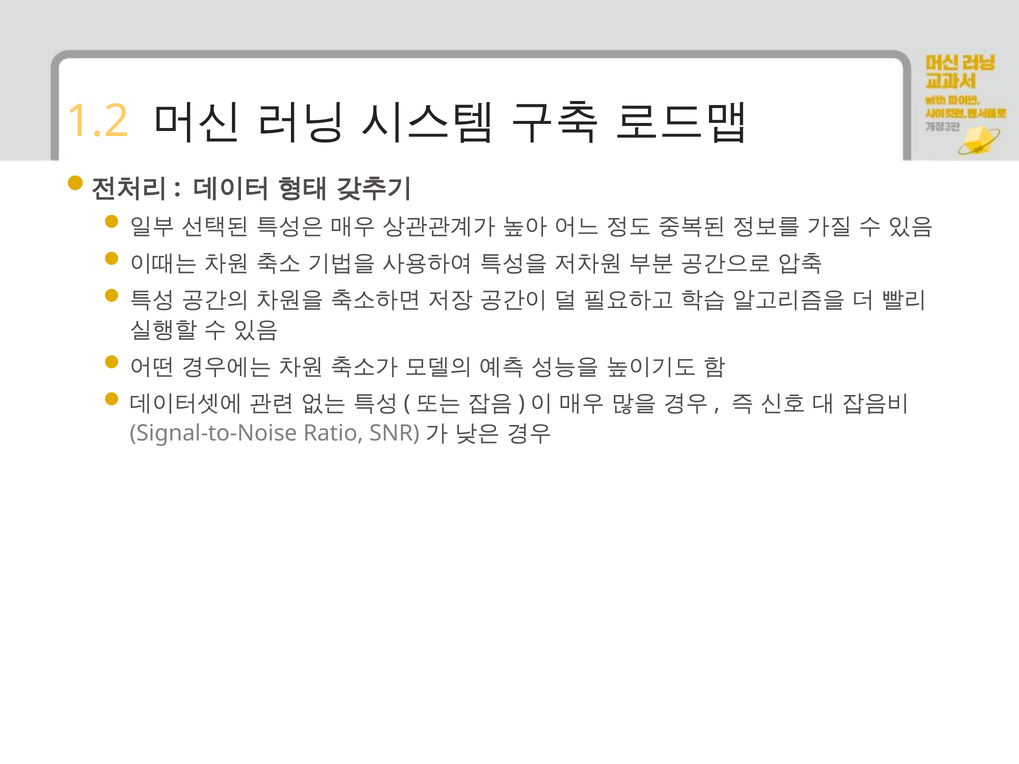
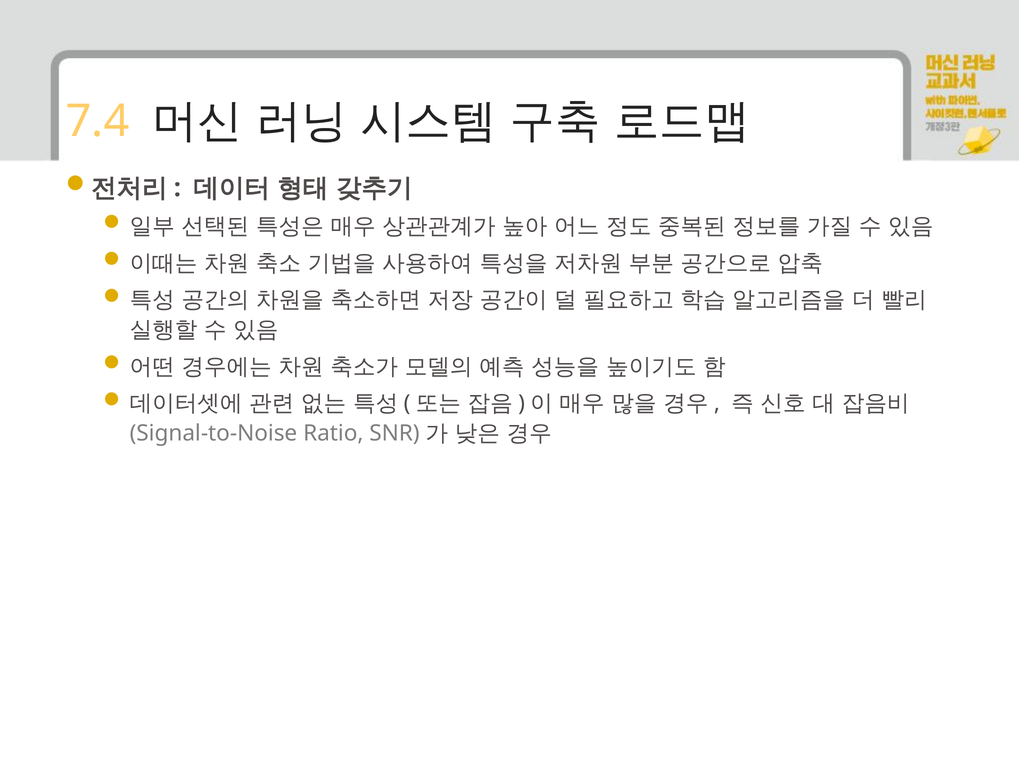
1.2: 1.2 -> 7.4
